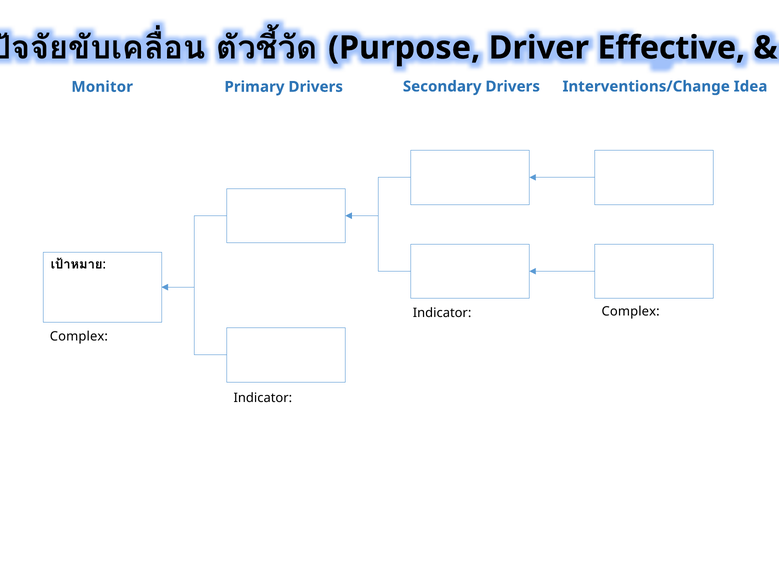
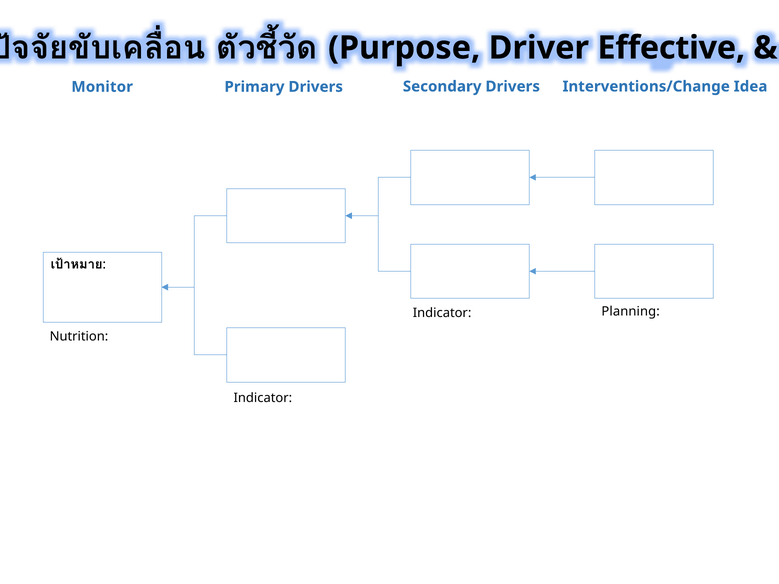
Indicator Complex: Complex -> Planning
Complex at (79, 337): Complex -> Nutrition
